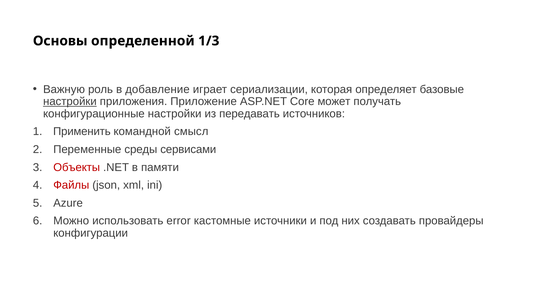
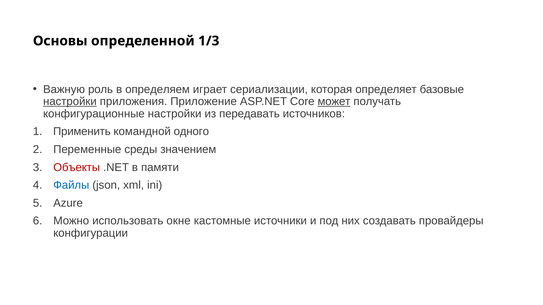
добавление: добавление -> определяем
может underline: none -> present
смысл: смысл -> одного
сервисами: сервисами -> значением
Файлы colour: red -> blue
error: error -> окне
